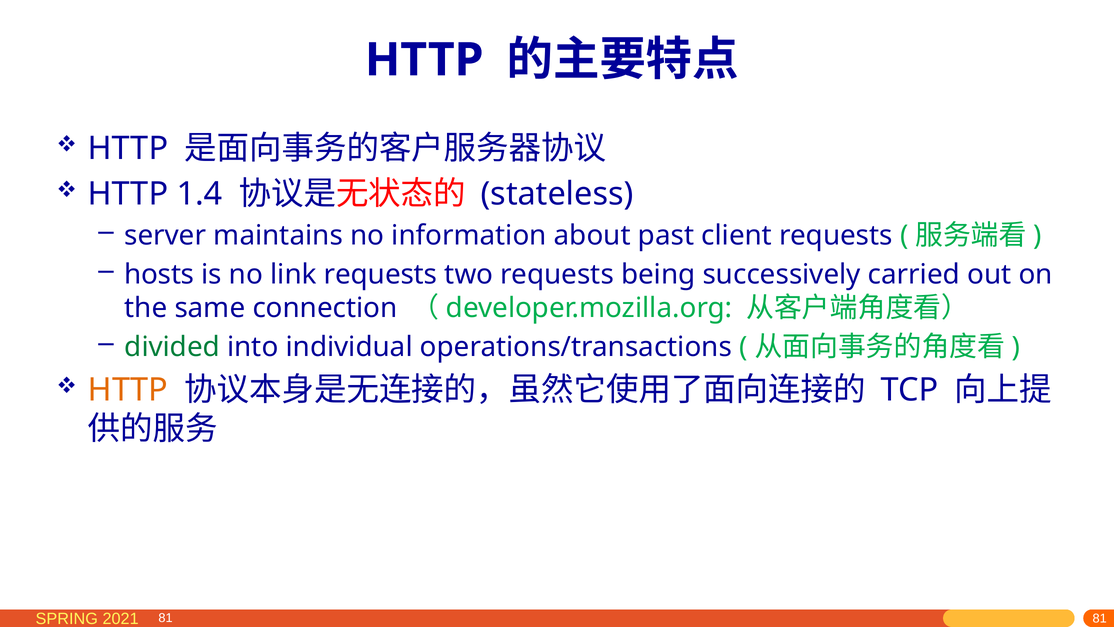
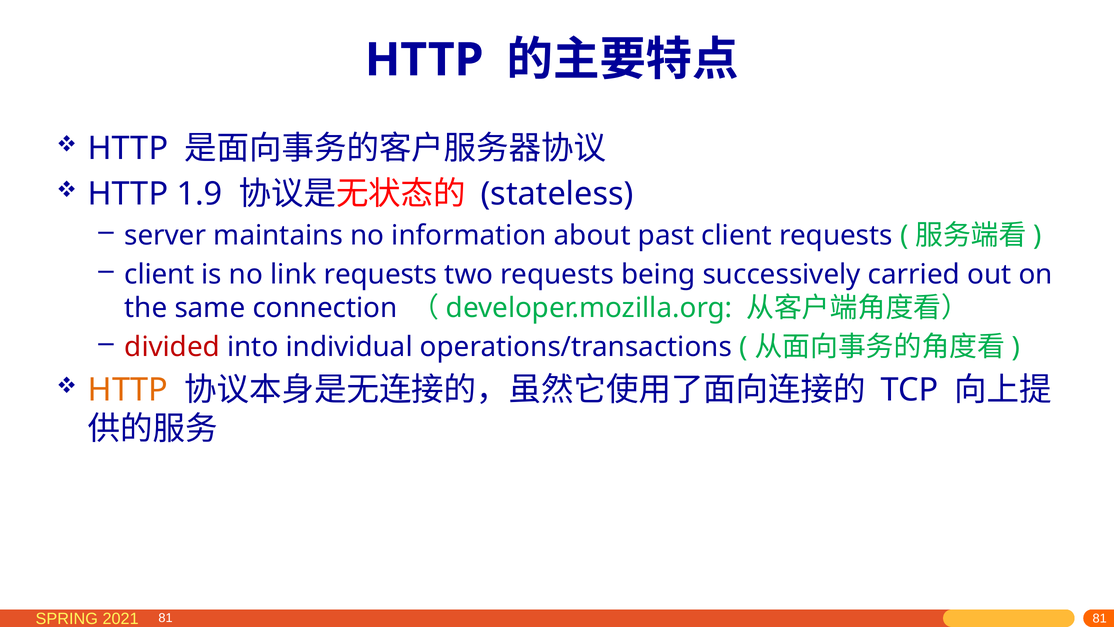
1.4: 1.4 -> 1.9
hosts at (159, 274): hosts -> client
divided colour: green -> red
